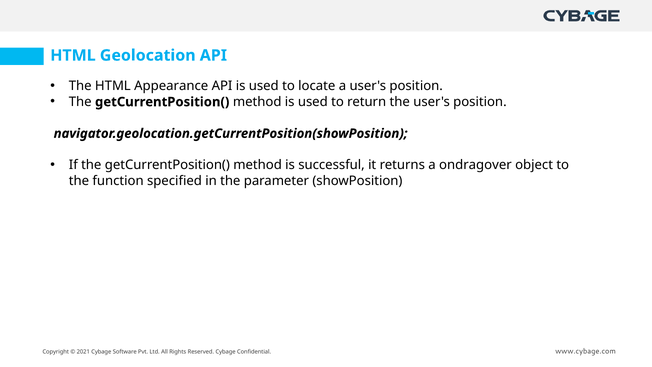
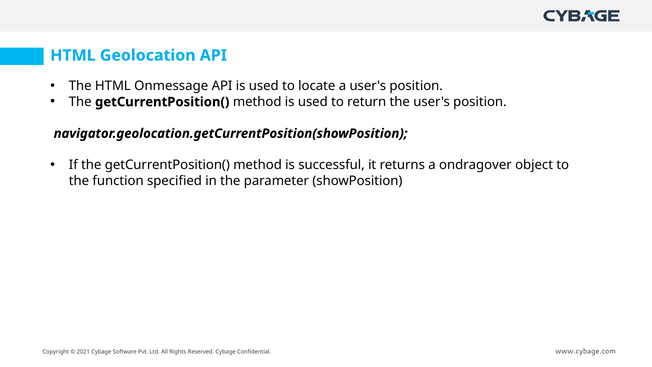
Appearance: Appearance -> Onmessage
